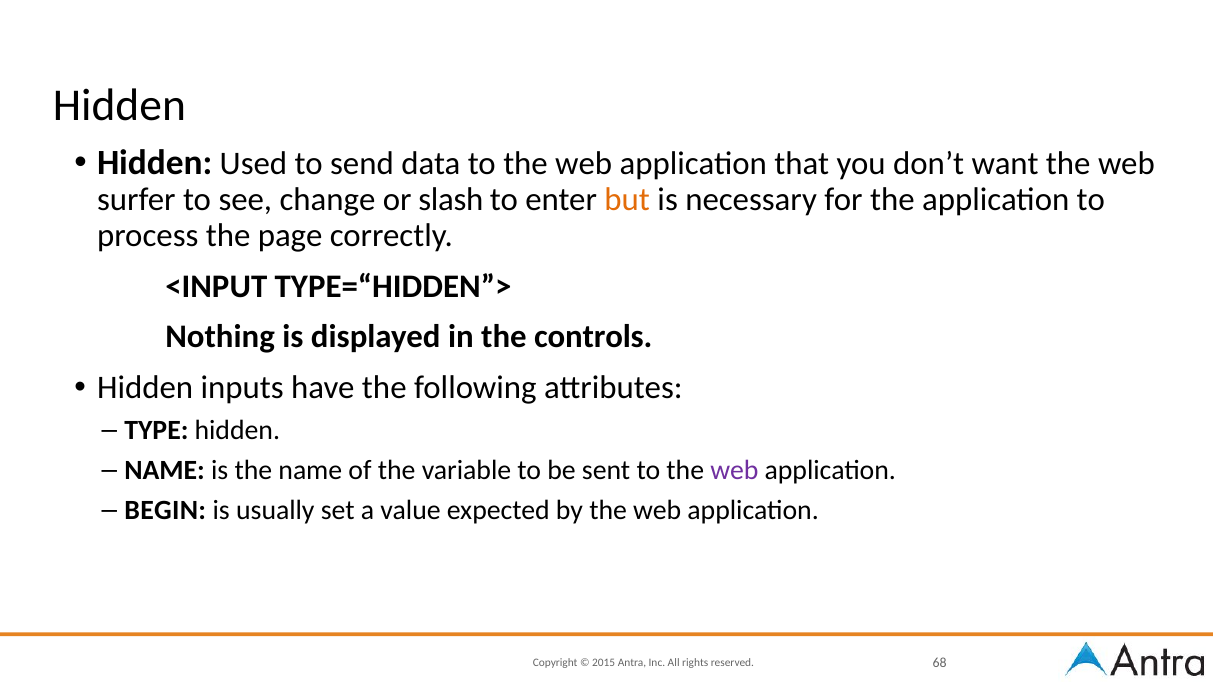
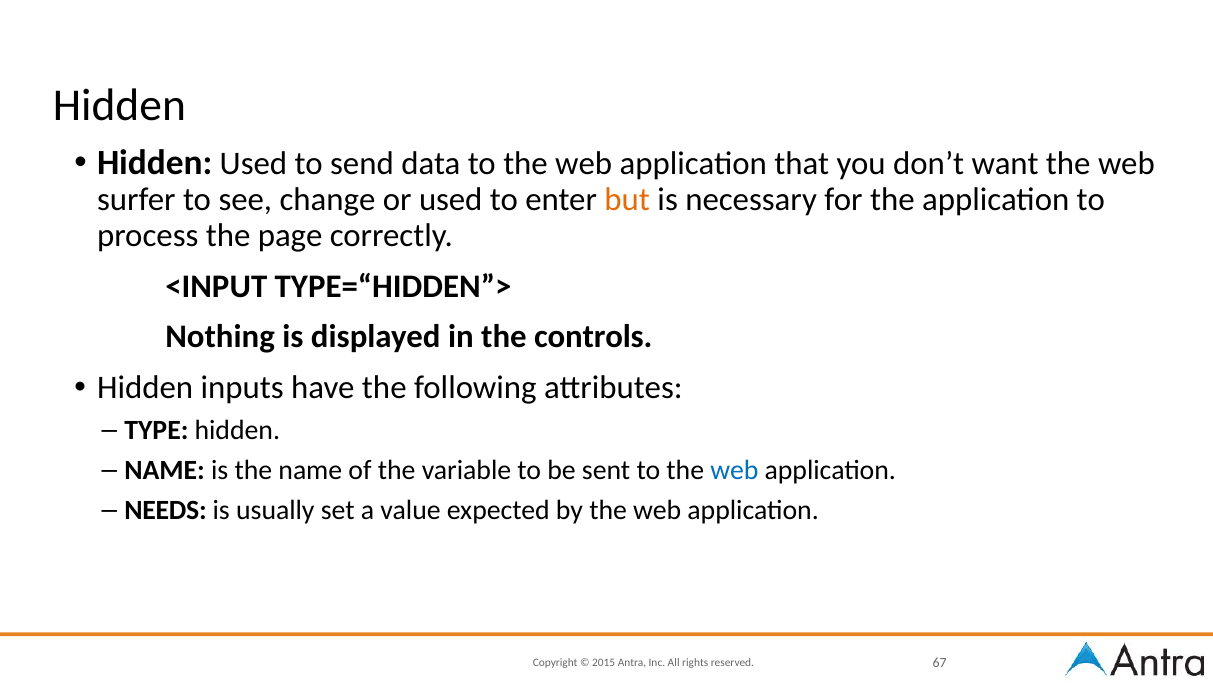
or slash: slash -> used
web at (734, 470) colour: purple -> blue
BEGIN: BEGIN -> NEEDS
68: 68 -> 67
